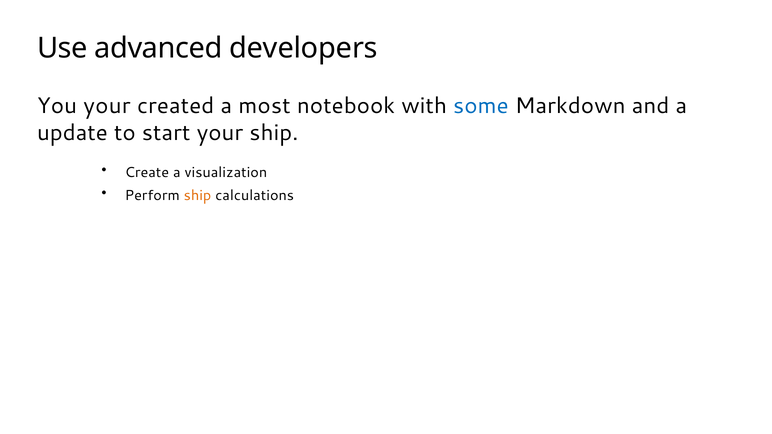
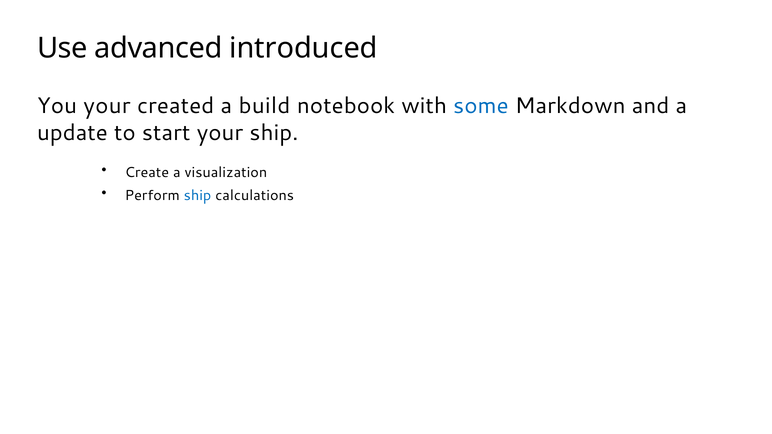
developers: developers -> introduced
most: most -> build
ship at (197, 196) colour: orange -> blue
